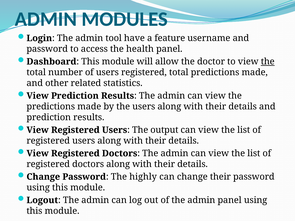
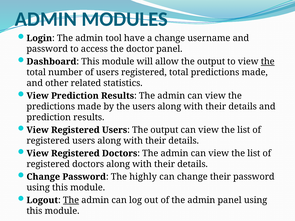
a feature: feature -> change
health: health -> doctor
allow the doctor: doctor -> output
The at (71, 200) underline: none -> present
